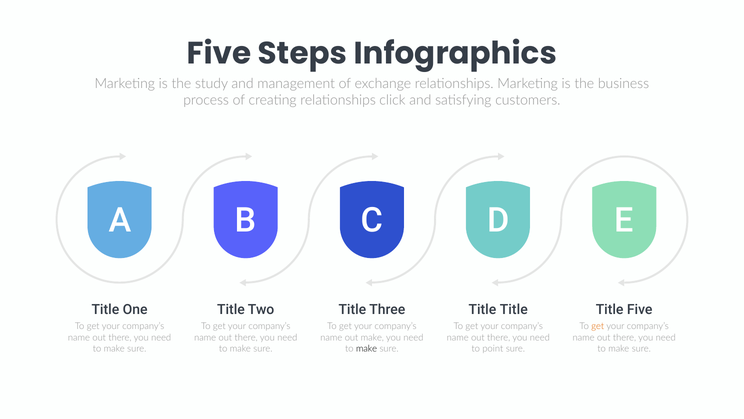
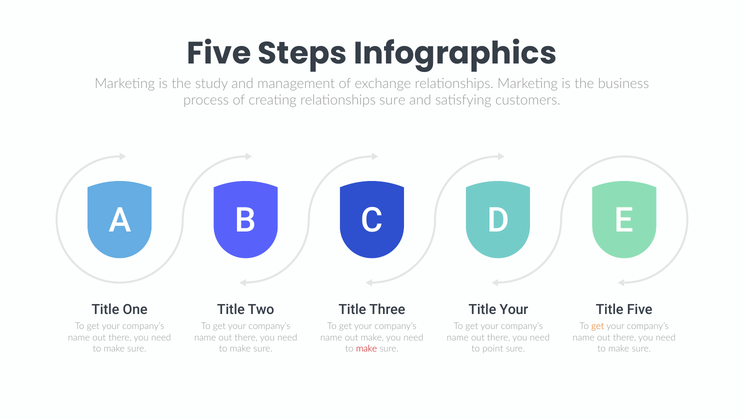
relationships click: click -> sure
Title Title: Title -> Your
make at (367, 348) colour: black -> red
